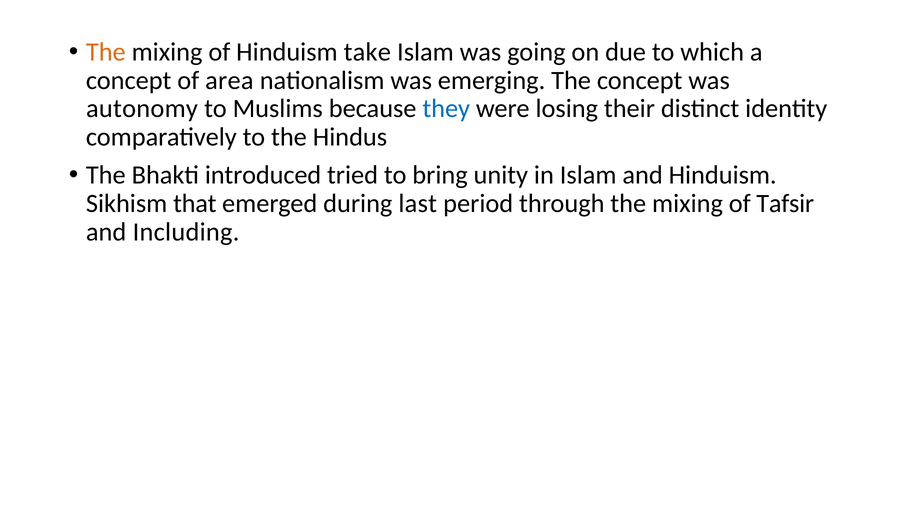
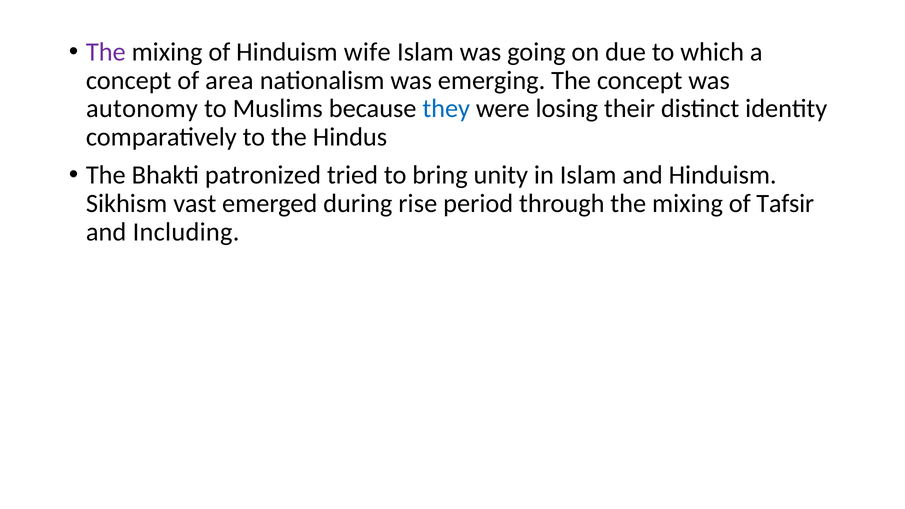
The at (106, 52) colour: orange -> purple
take: take -> wife
introduced: introduced -> patronized
that: that -> vast
last: last -> rise
